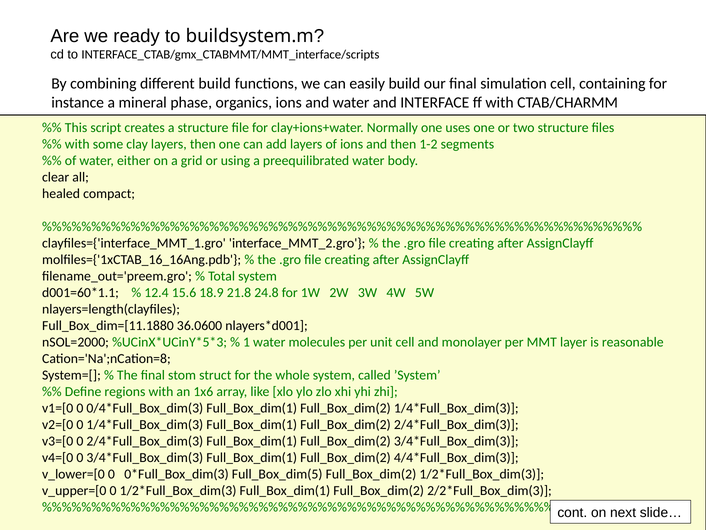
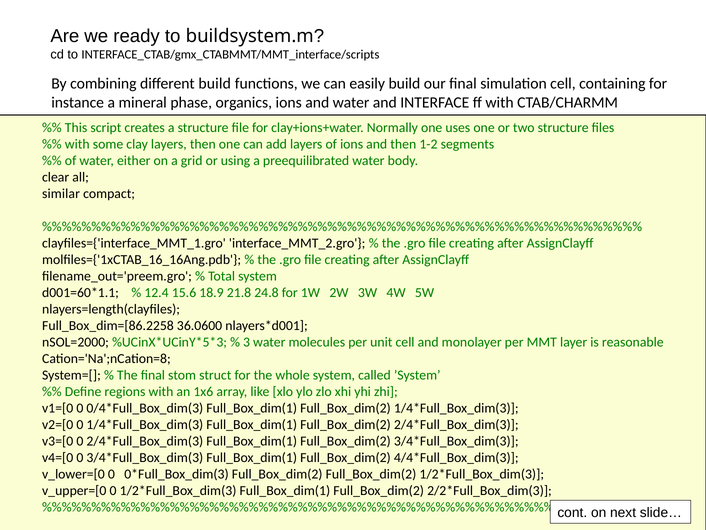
healed: healed -> similar
Full_Box_dim=[11.1880: Full_Box_dim=[11.1880 -> Full_Box_dim=[86.2258
1: 1 -> 3
Full_Box_dim(5 at (277, 474): Full_Box_dim(5 -> Full_Box_dim(2
